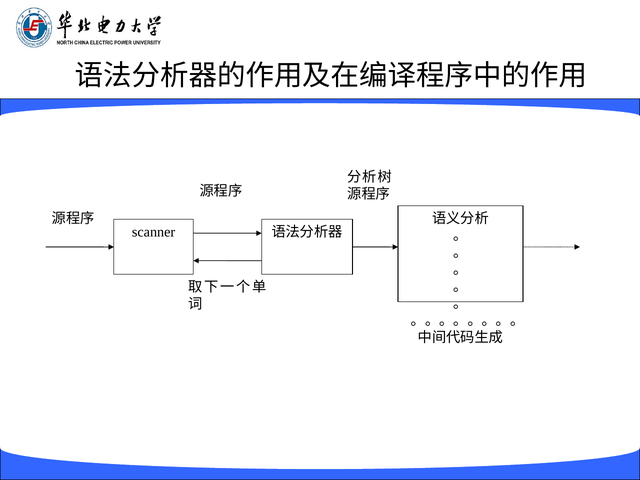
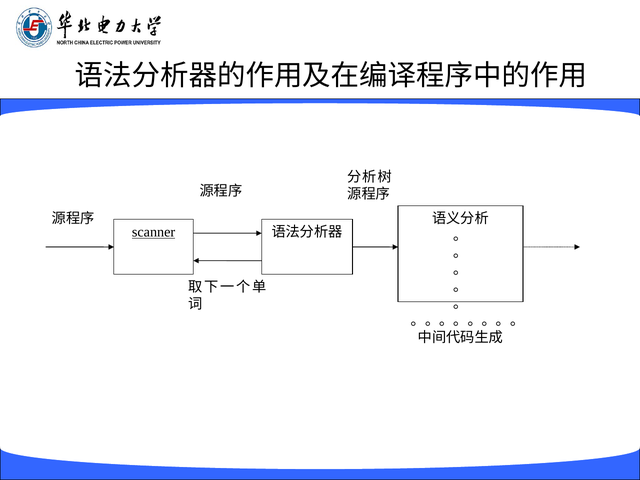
scanner underline: none -> present
